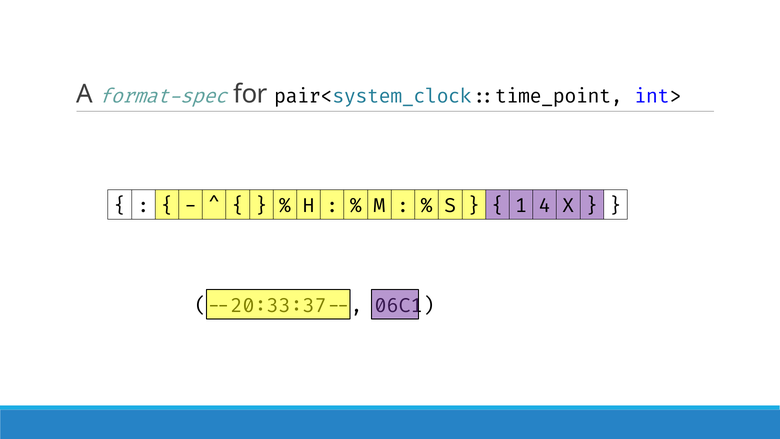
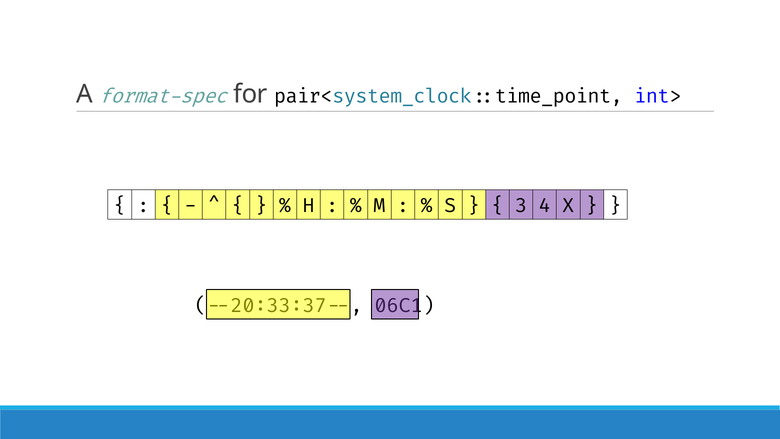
1: 1 -> 3
